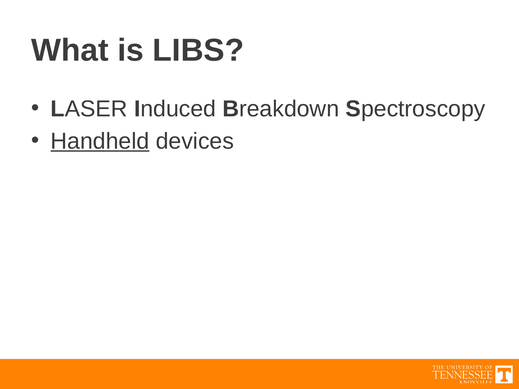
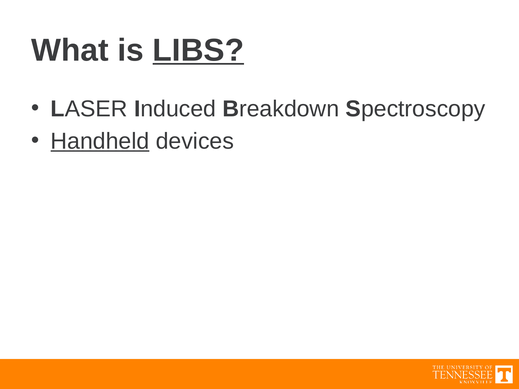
LIBS underline: none -> present
